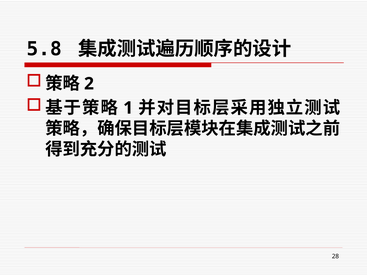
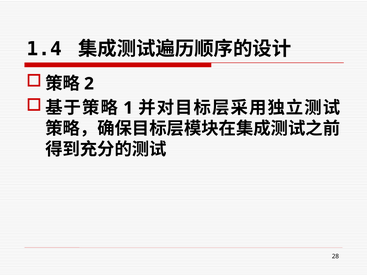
5.8: 5.8 -> 1.4
